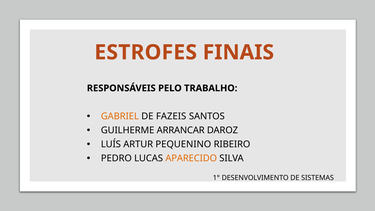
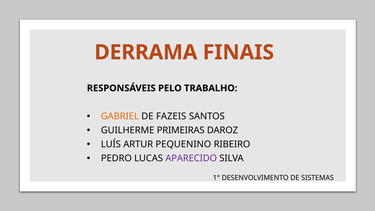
ESTROFES: ESTROFES -> DERRAMA
ARRANCAR: ARRANCAR -> PRIMEIRAS
APARECIDO colour: orange -> purple
